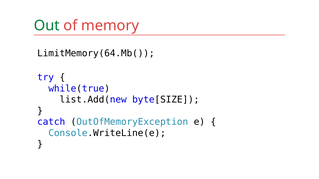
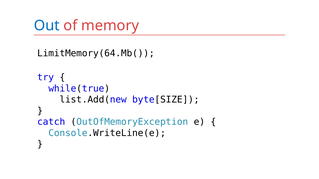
Out colour: green -> blue
